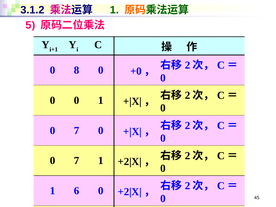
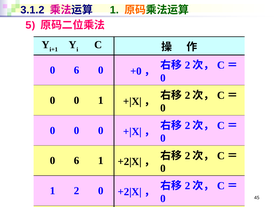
8 at (77, 70): 8 -> 6
7 at (77, 130): 7 -> 0
7 at (77, 161): 7 -> 6
1 6: 6 -> 2
